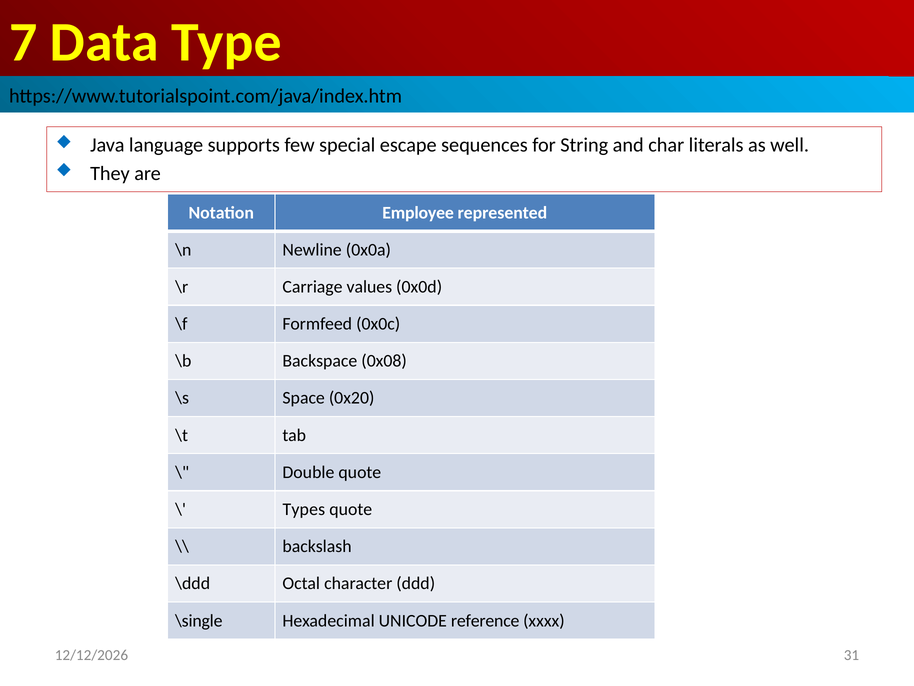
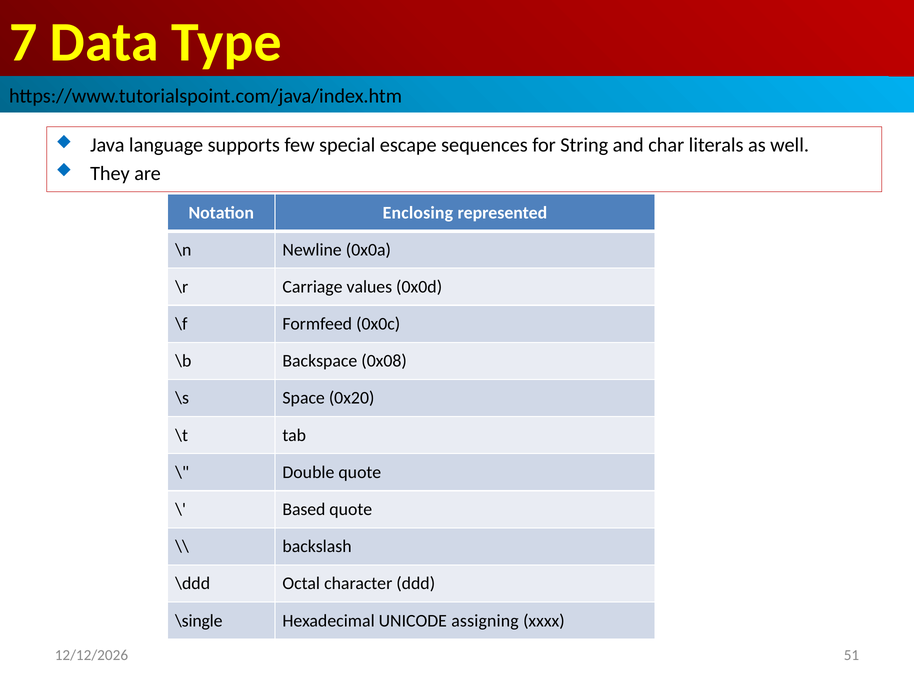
Employee: Employee -> Enclosing
Types: Types -> Based
reference: reference -> assigning
31: 31 -> 51
